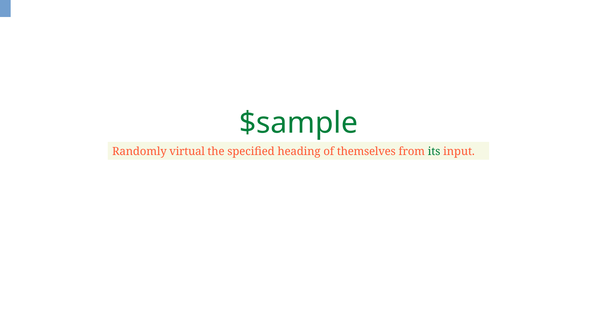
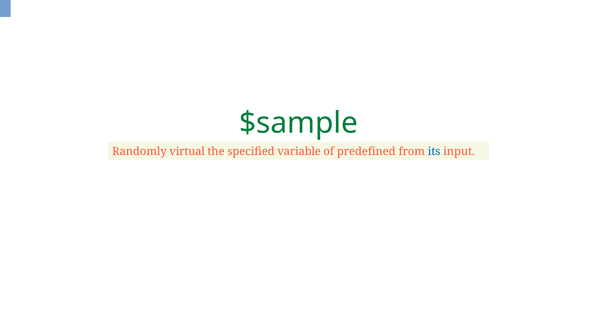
heading: heading -> variable
themselves: themselves -> predefined
its colour: green -> blue
